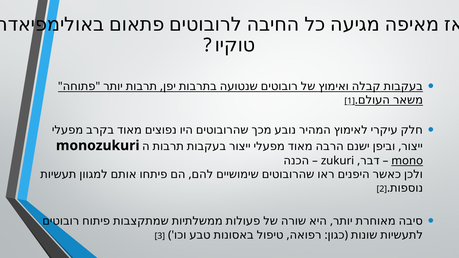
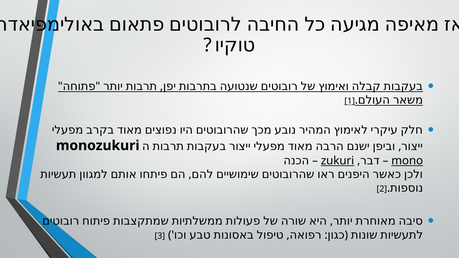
zukuri underline: none -> present
